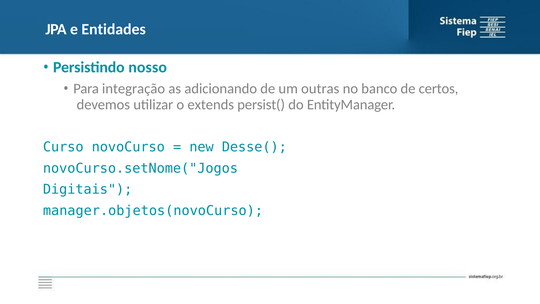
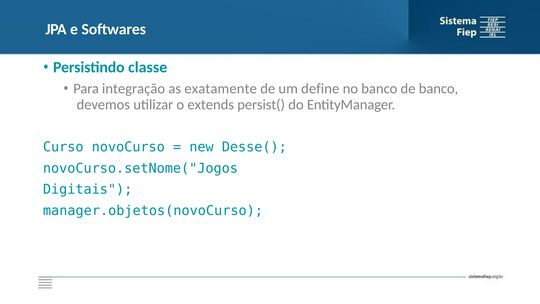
Entidades: Entidades -> Softwares
nosso: nosso -> classe
adicionando: adicionando -> exatamente
outras: outras -> define
de certos: certos -> banco
